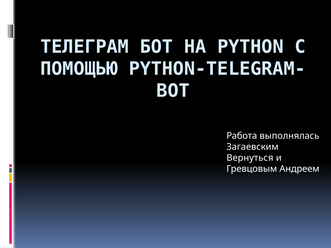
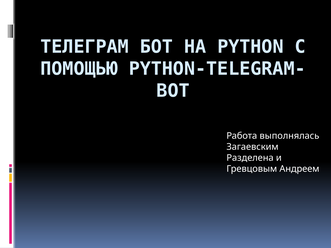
Вернуться: Вернуться -> Разделена
